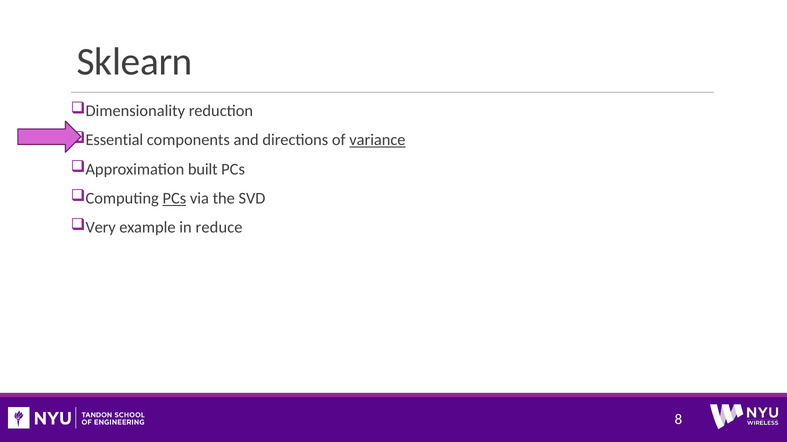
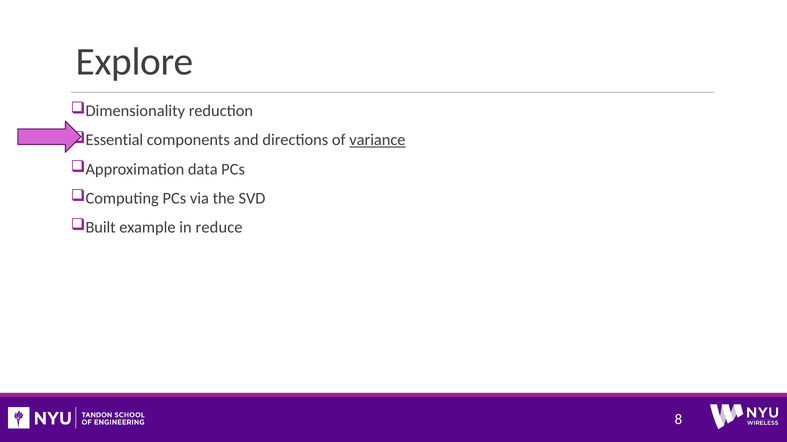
Sklearn: Sklearn -> Explore
built: built -> data
PCs at (174, 199) underline: present -> none
Very: Very -> Built
